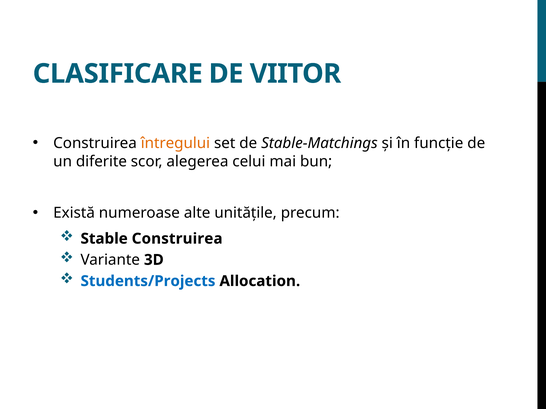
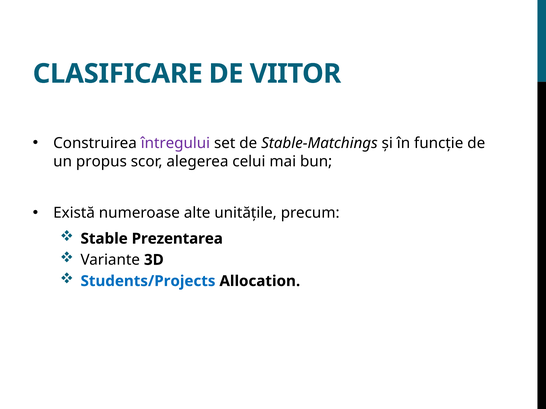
întregului colour: orange -> purple
diferite: diferite -> propus
Stable Construirea: Construirea -> Prezentarea
